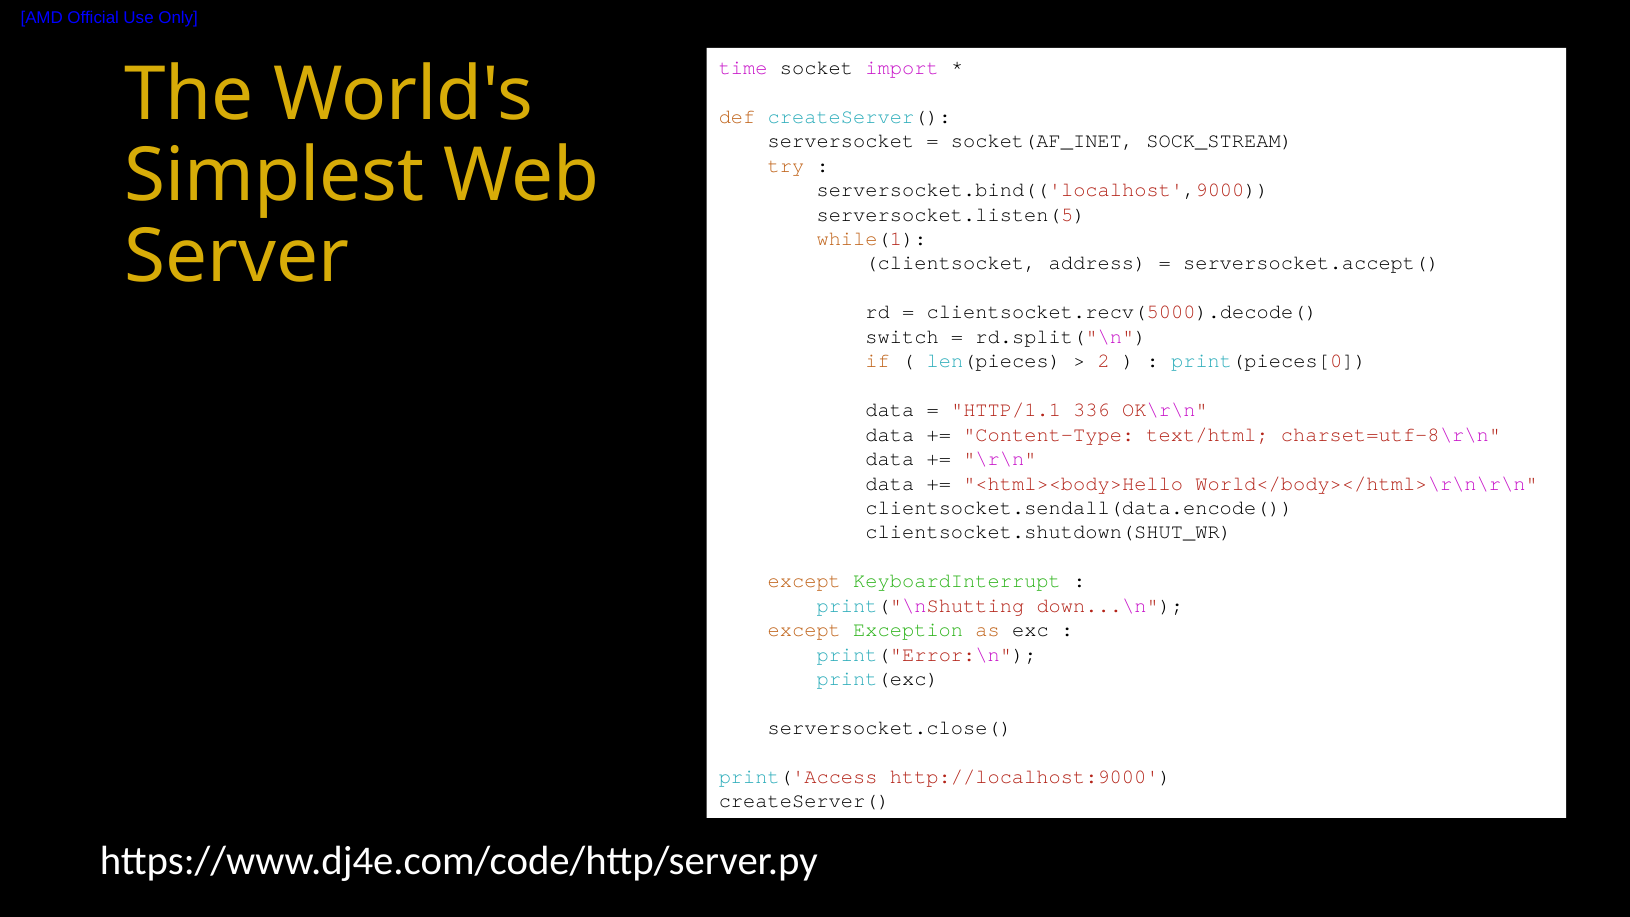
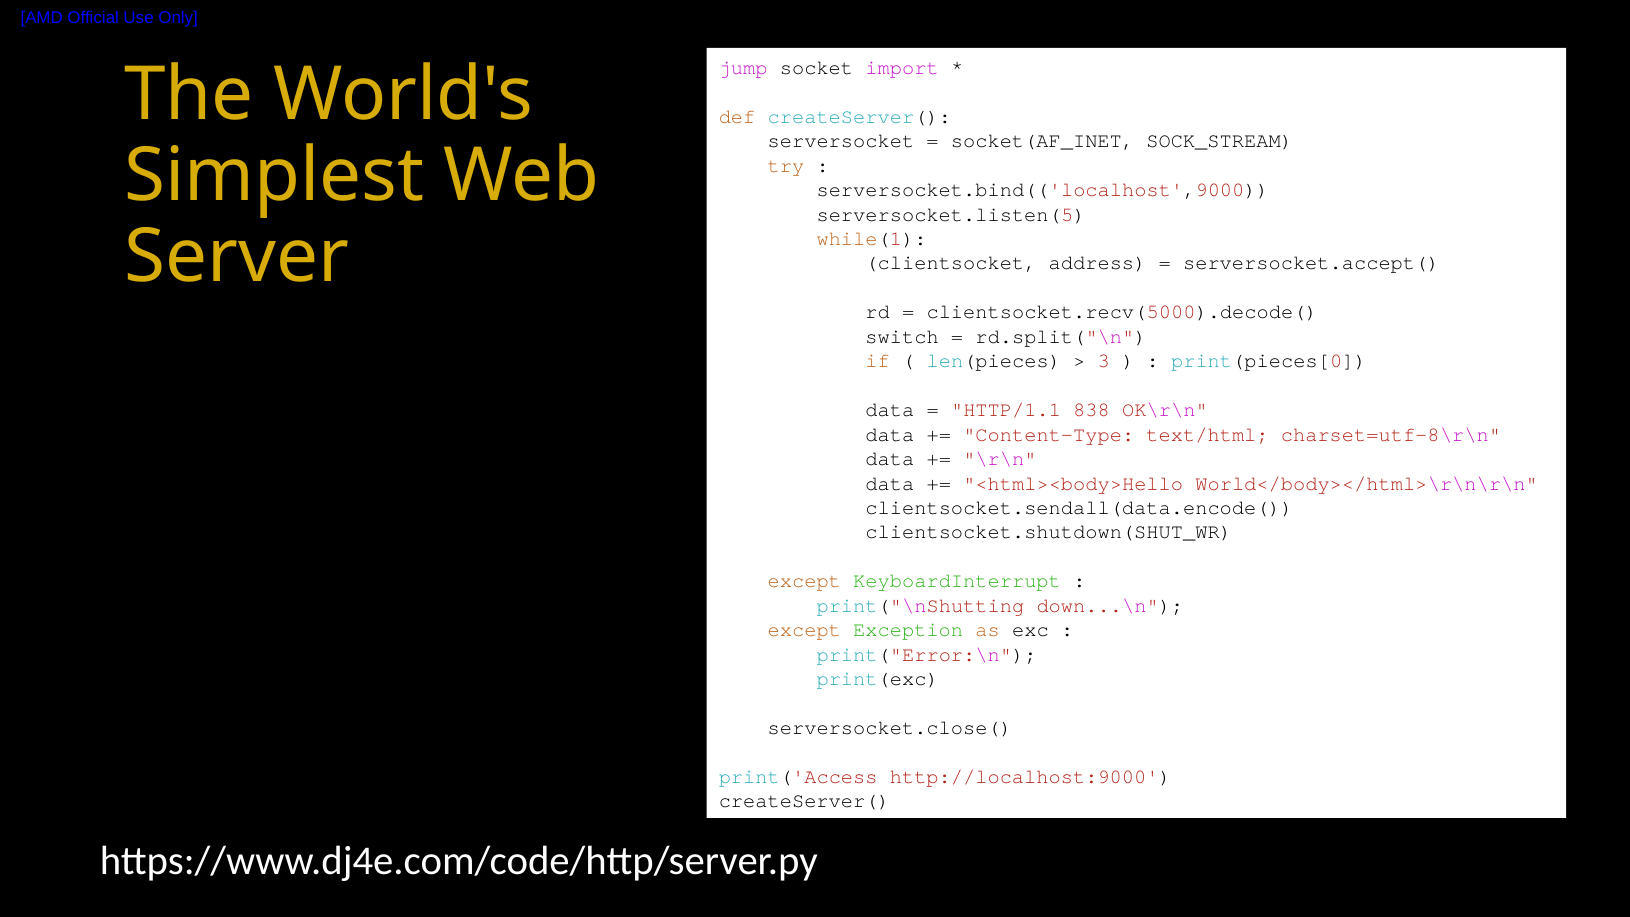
time: time -> jump
2: 2 -> 3
336: 336 -> 838
